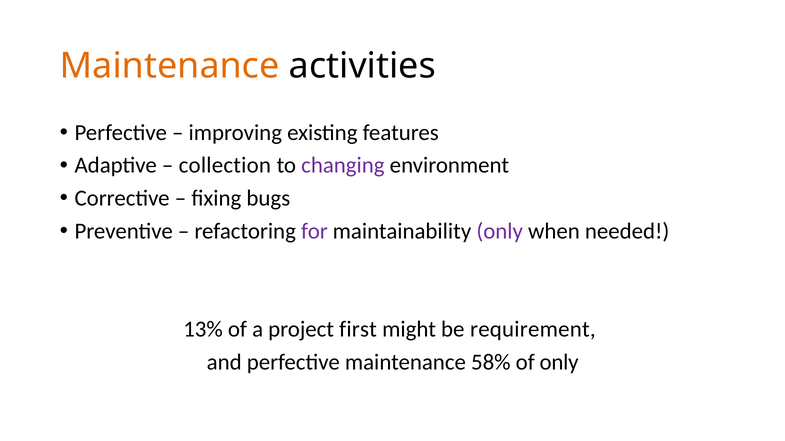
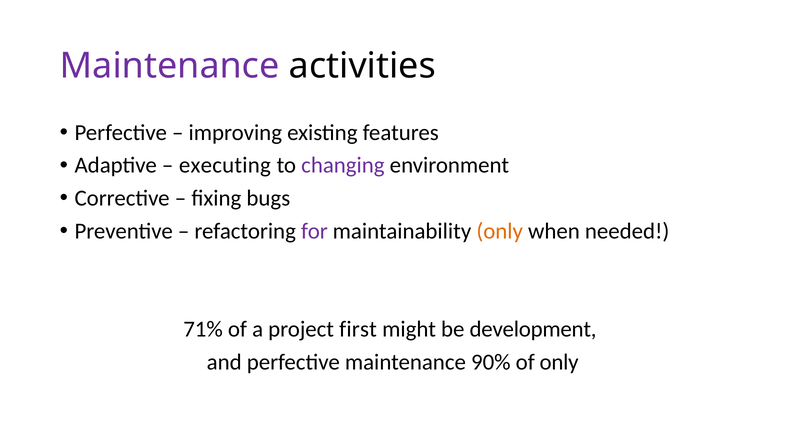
Maintenance at (170, 66) colour: orange -> purple
collection: collection -> executing
only at (500, 231) colour: purple -> orange
13%: 13% -> 71%
requirement: requirement -> development
58%: 58% -> 90%
